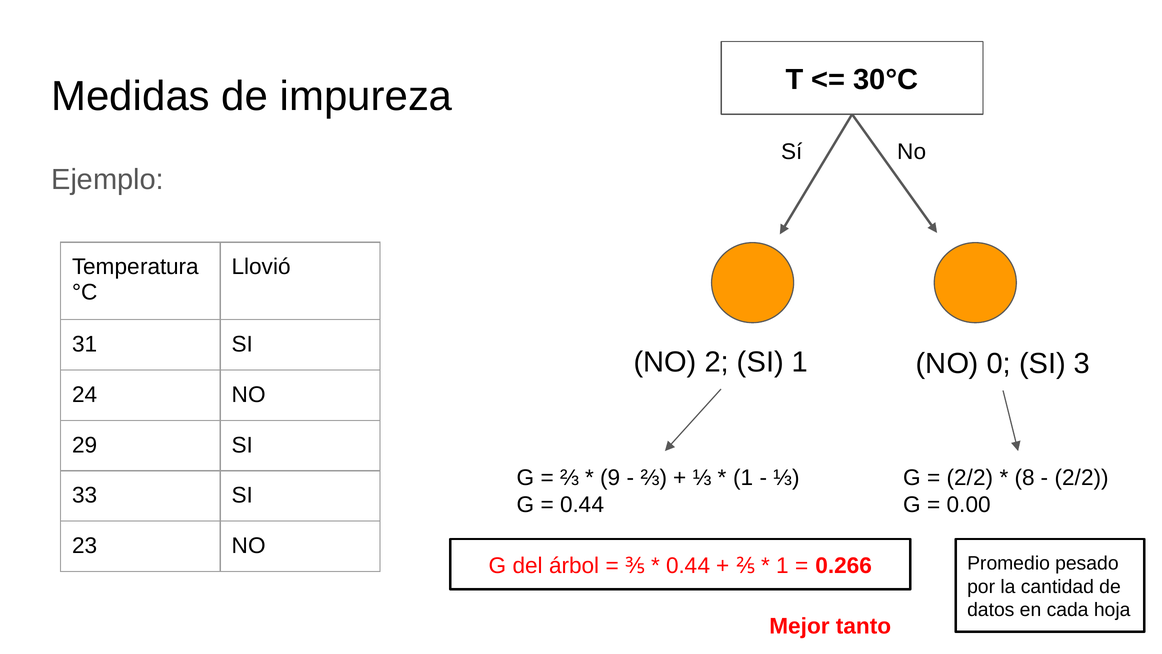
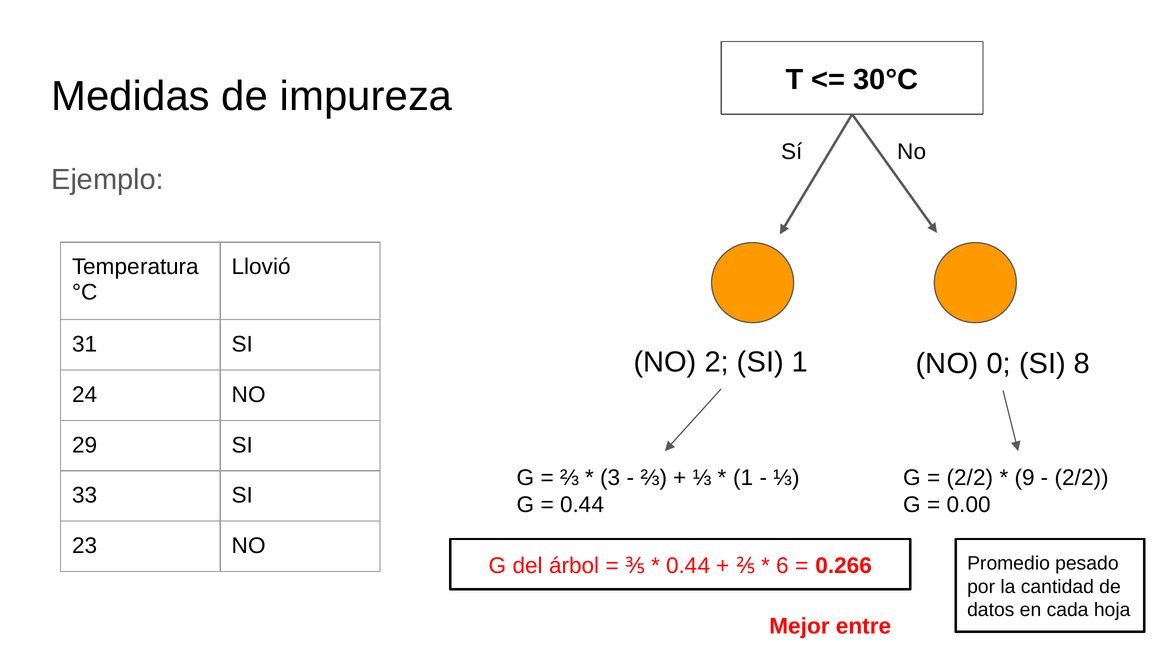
3: 3 -> 8
9: 9 -> 3
8: 8 -> 9
1 at (783, 565): 1 -> 6
tanto: tanto -> entre
